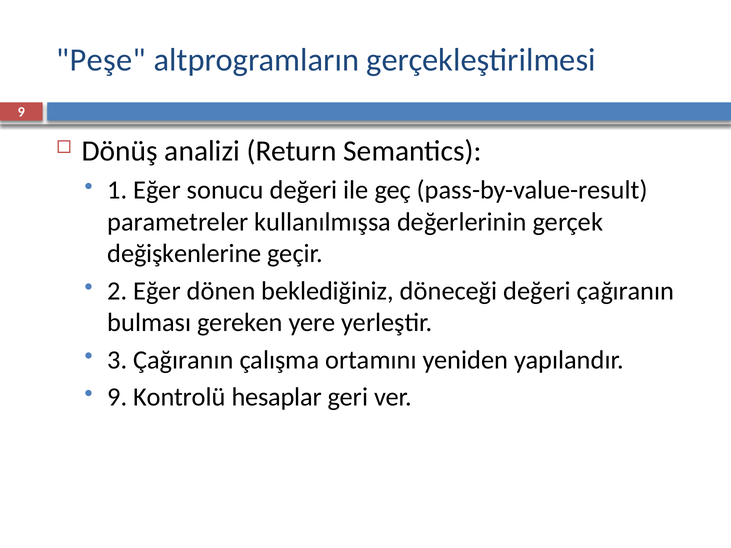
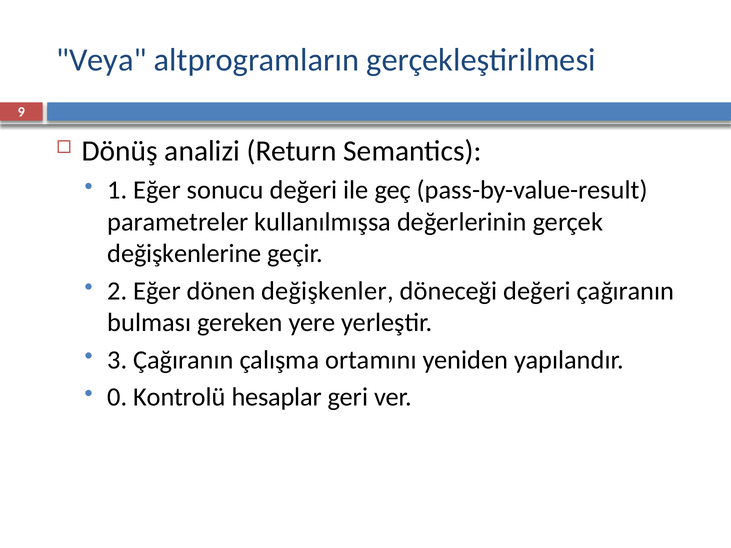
Peşe: Peşe -> Veya
beklediğiniz: beklediğiniz -> değişkenler
9 at (117, 397): 9 -> 0
